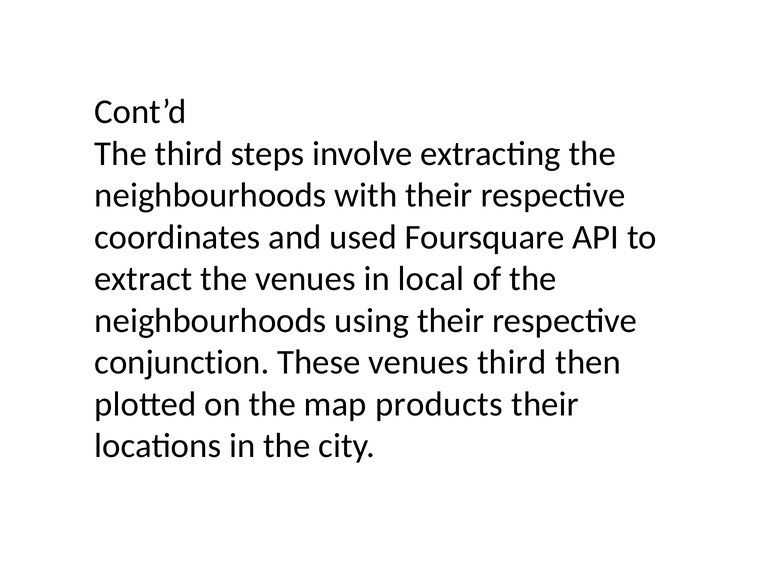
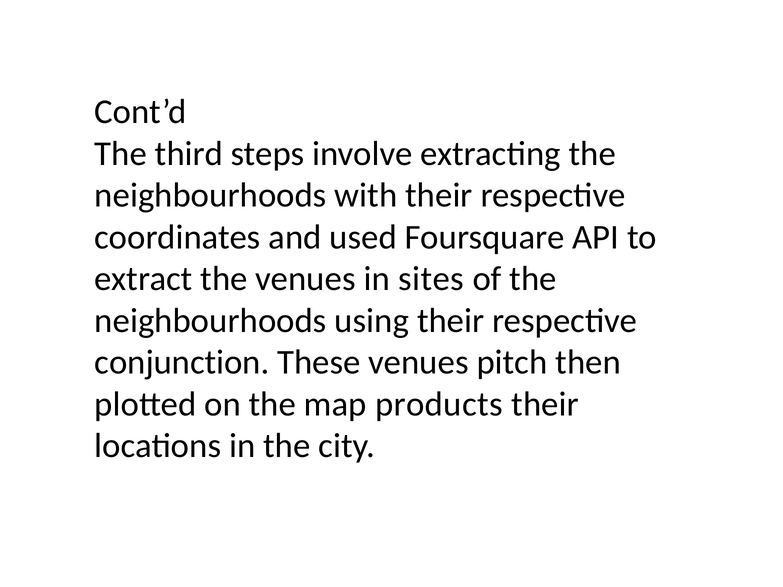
local: local -> sites
venues third: third -> pitch
